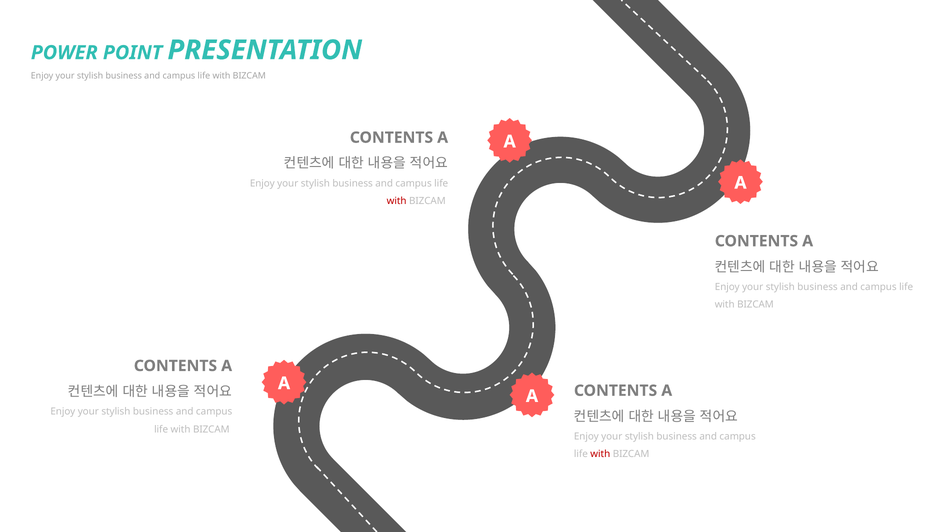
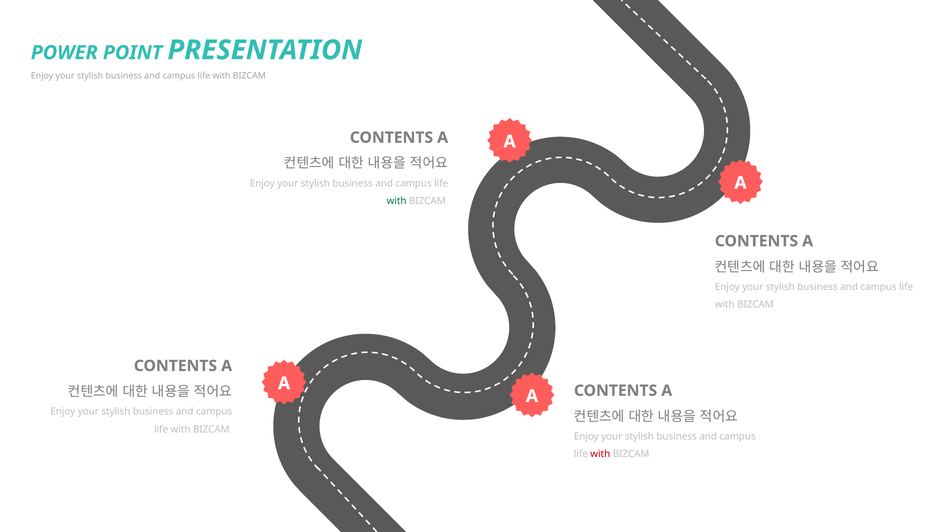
with at (397, 201) colour: red -> green
